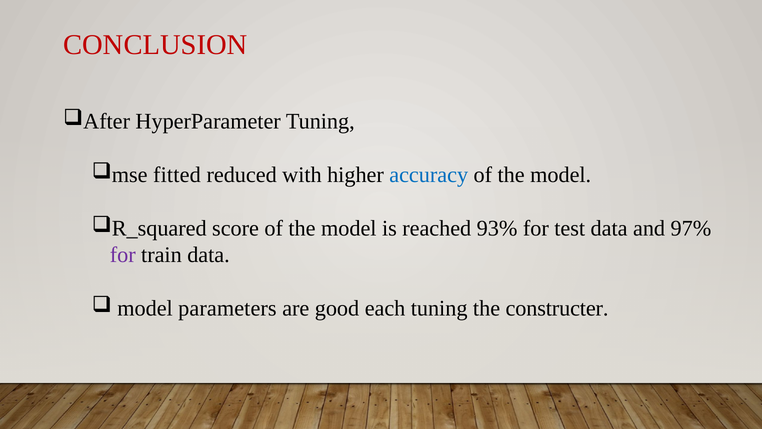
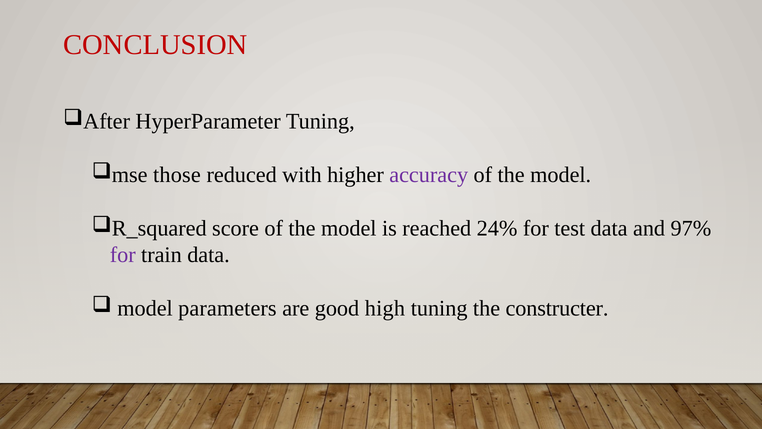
fitted: fitted -> those
accuracy colour: blue -> purple
93%: 93% -> 24%
each: each -> high
